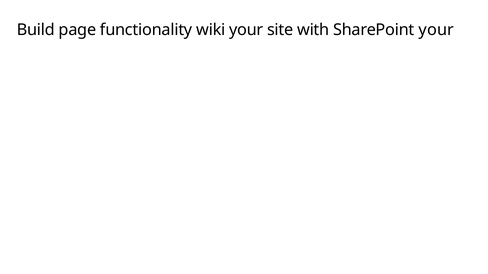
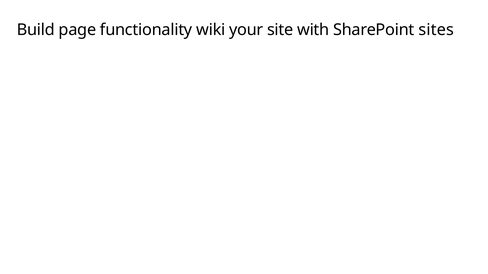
SharePoint your: your -> sites
